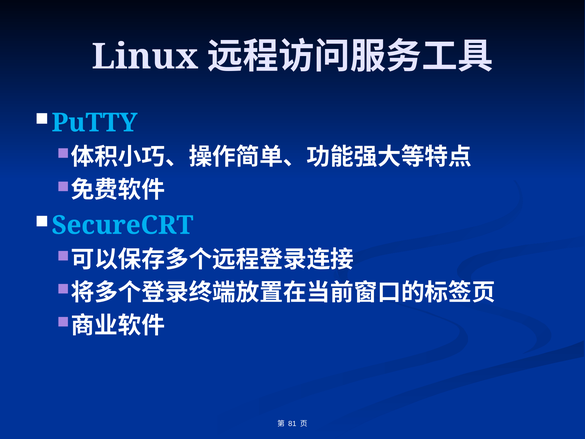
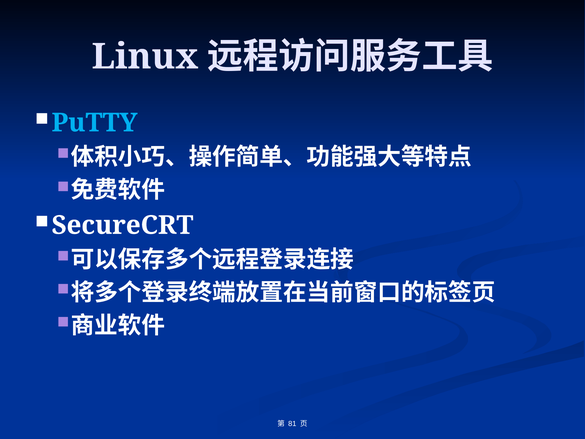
SecureCRT colour: light blue -> white
